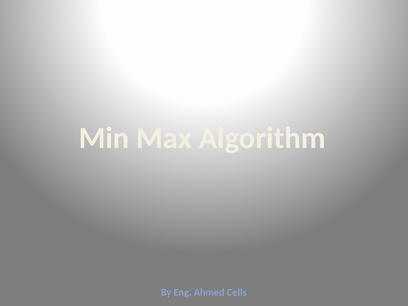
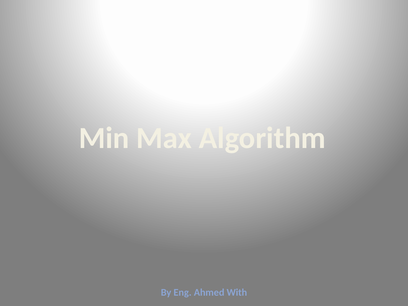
Cells: Cells -> With
